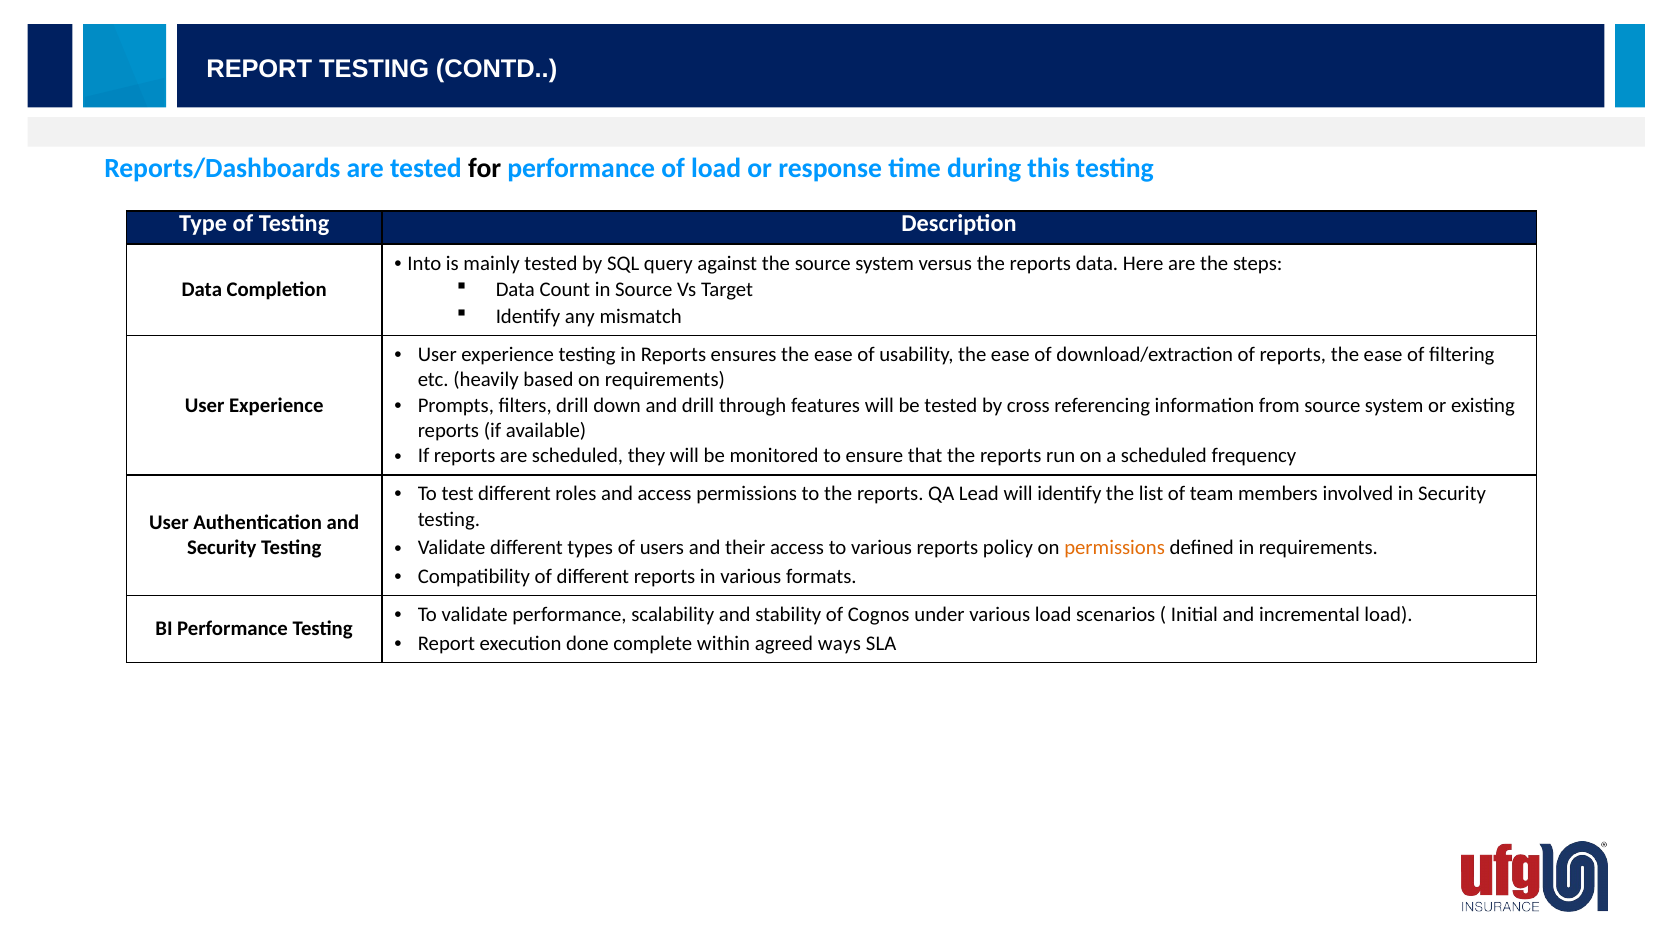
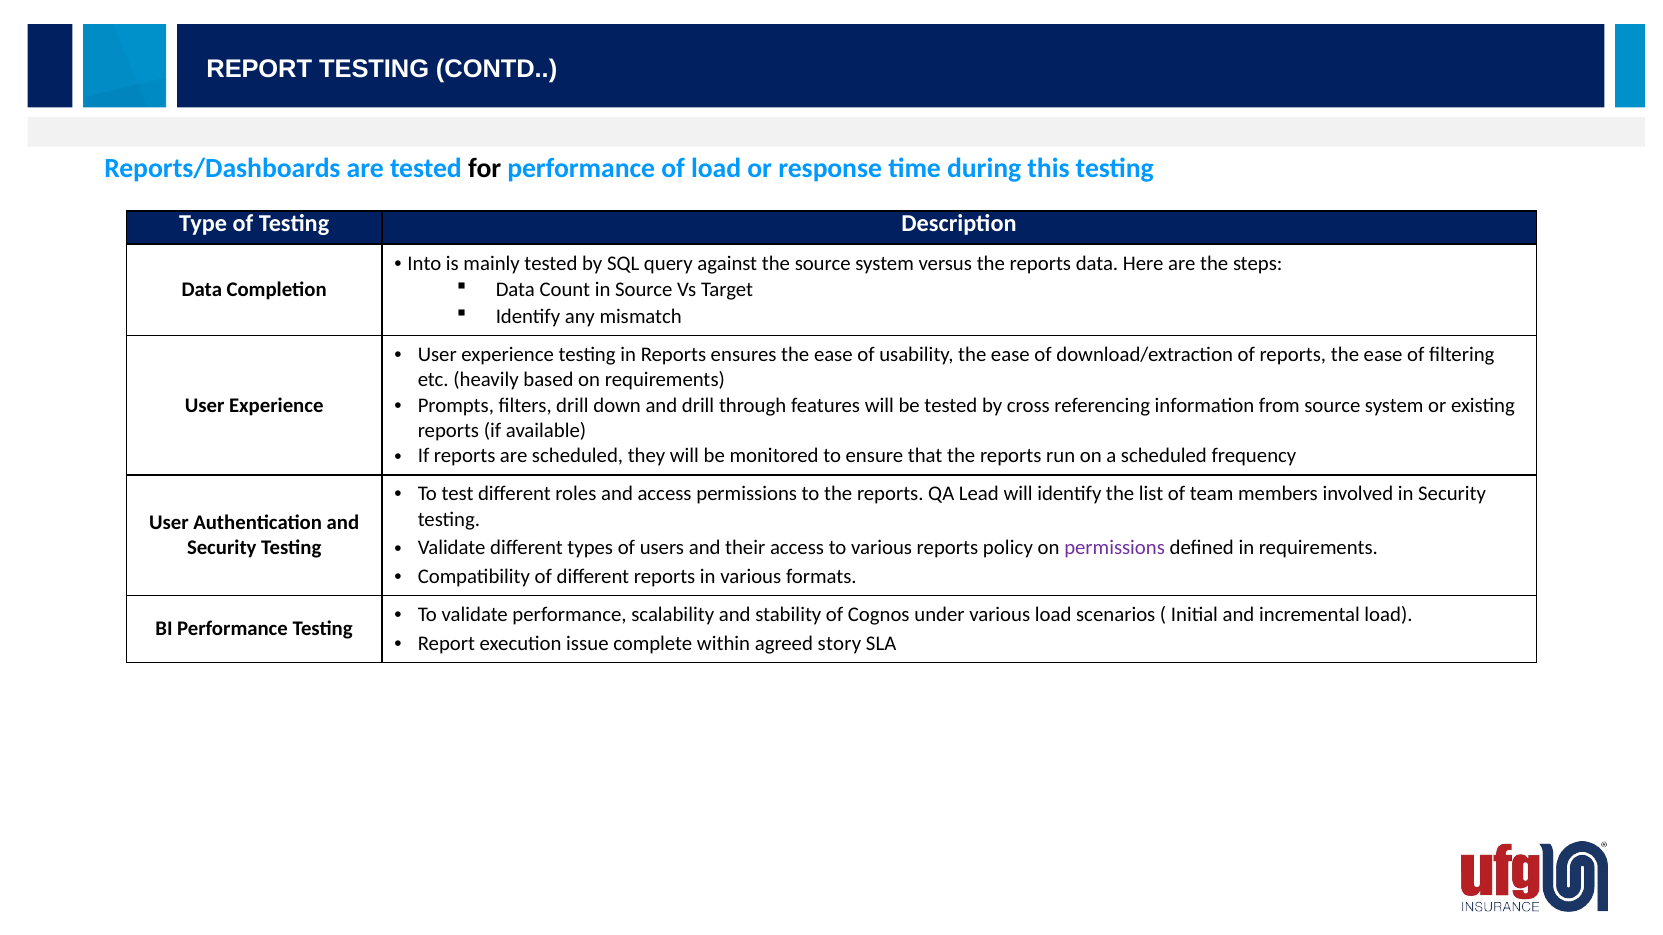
permissions at (1115, 548) colour: orange -> purple
done: done -> issue
ways: ways -> story
